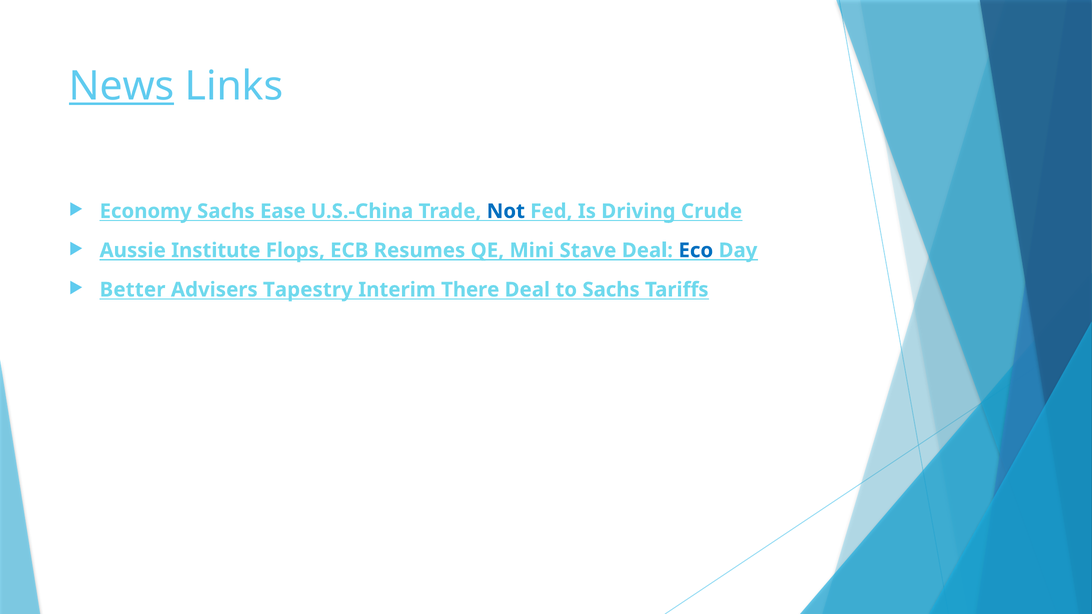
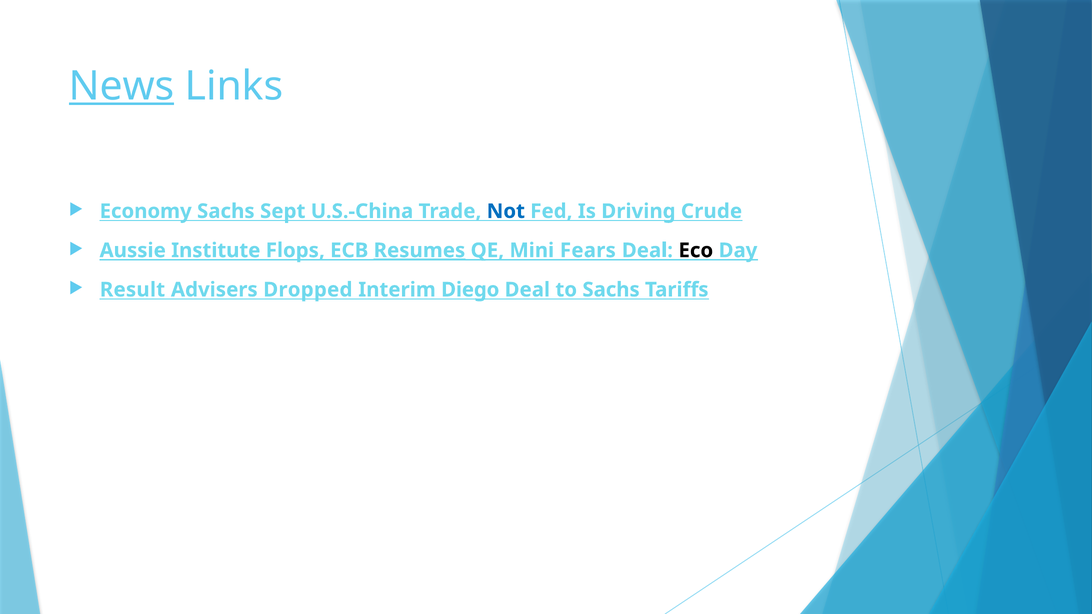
Ease: Ease -> Sept
Resumes underline: none -> present
Stave: Stave -> Fears
Eco colour: blue -> black
Better: Better -> Result
Tapestry: Tapestry -> Dropped
There: There -> Diego
